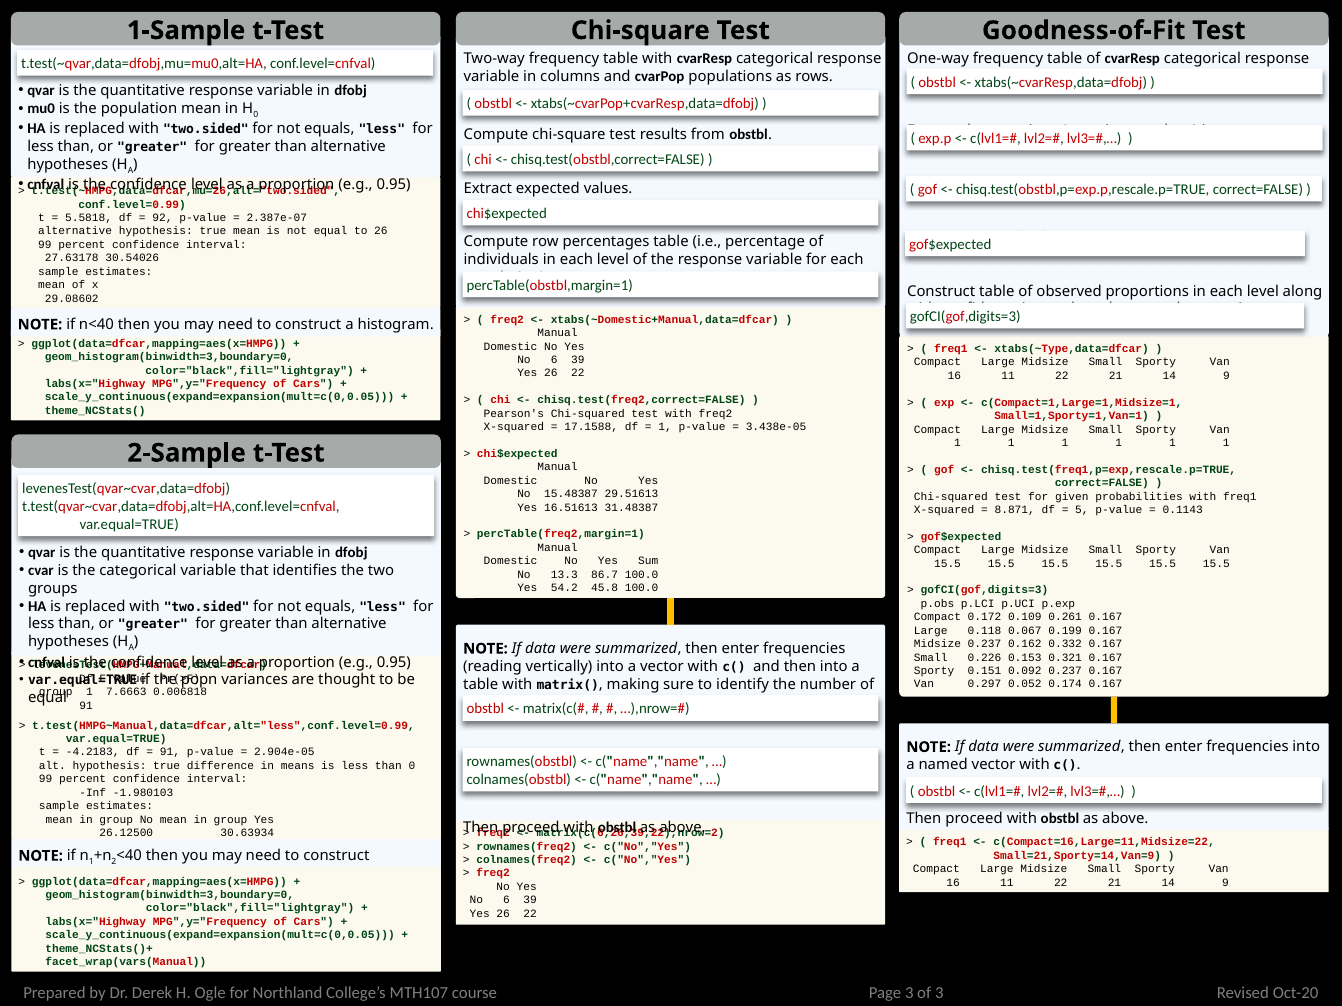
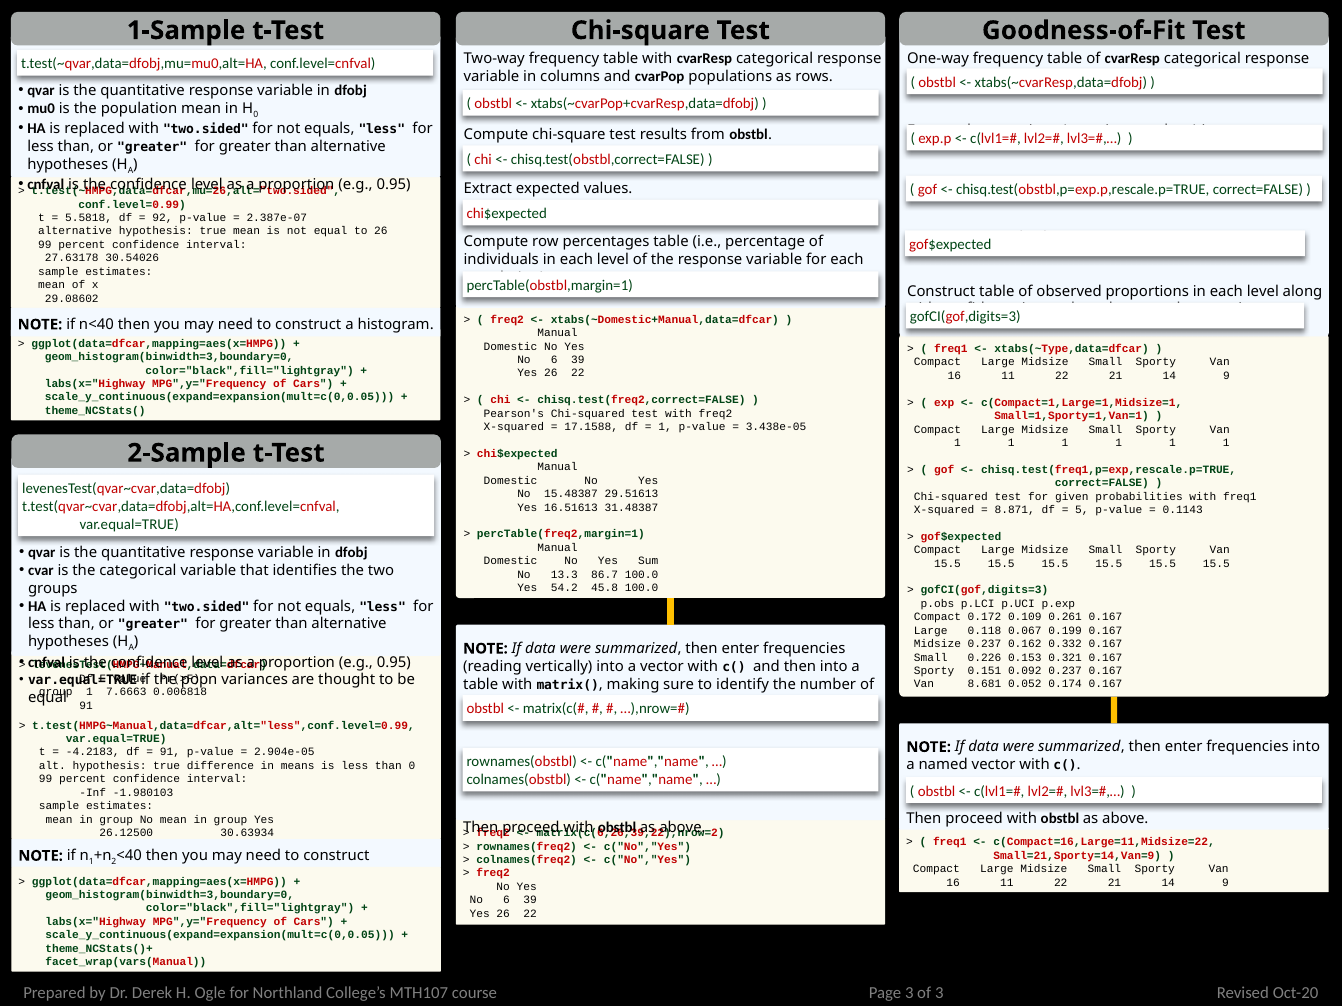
0.297: 0.297 -> 8.681
